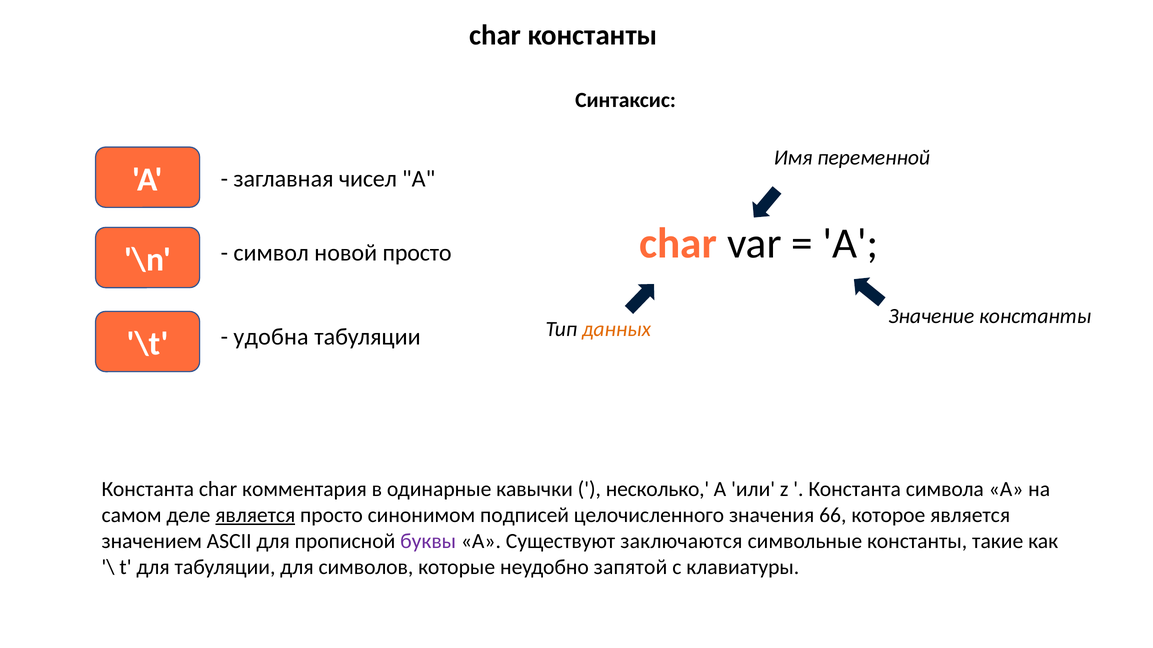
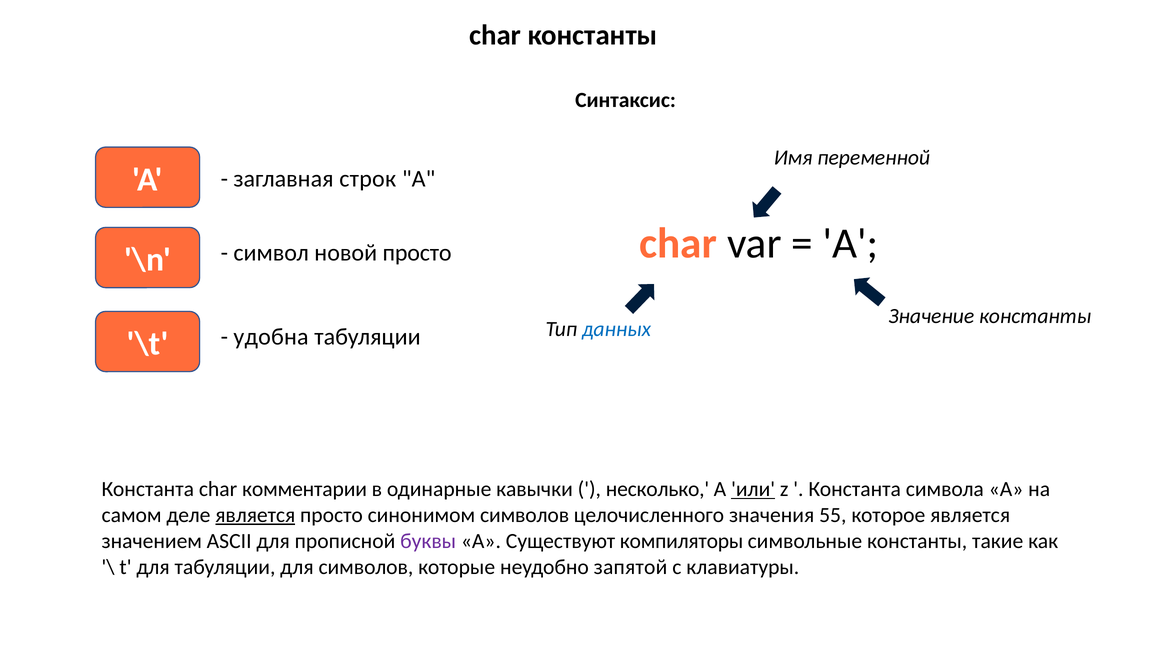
чисел: чисел -> строк
данных colour: orange -> blue
комментария: комментария -> комментарии
или underline: none -> present
синонимом подписей: подписей -> символов
66: 66 -> 55
заключаются: заключаются -> компиляторы
